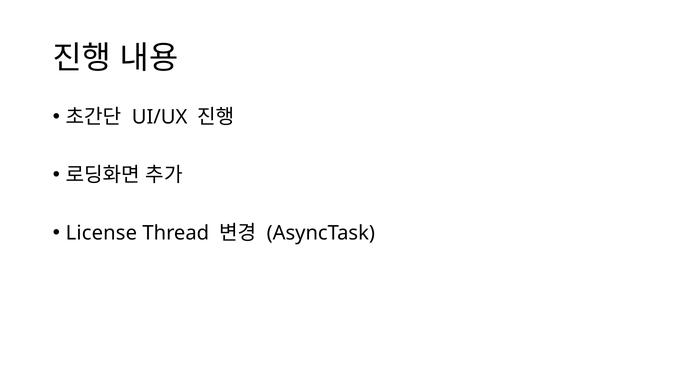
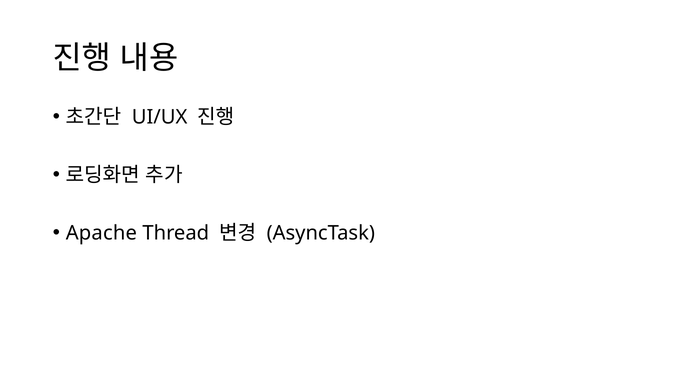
License: License -> Apache
